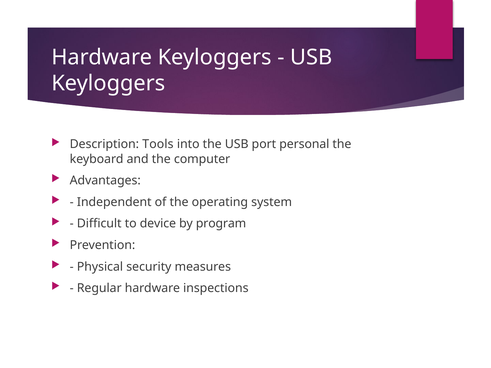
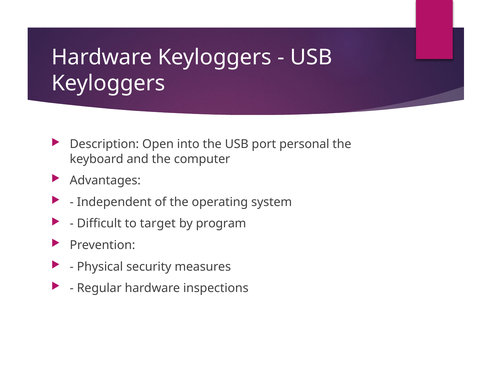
Tools: Tools -> Open
device: device -> target
